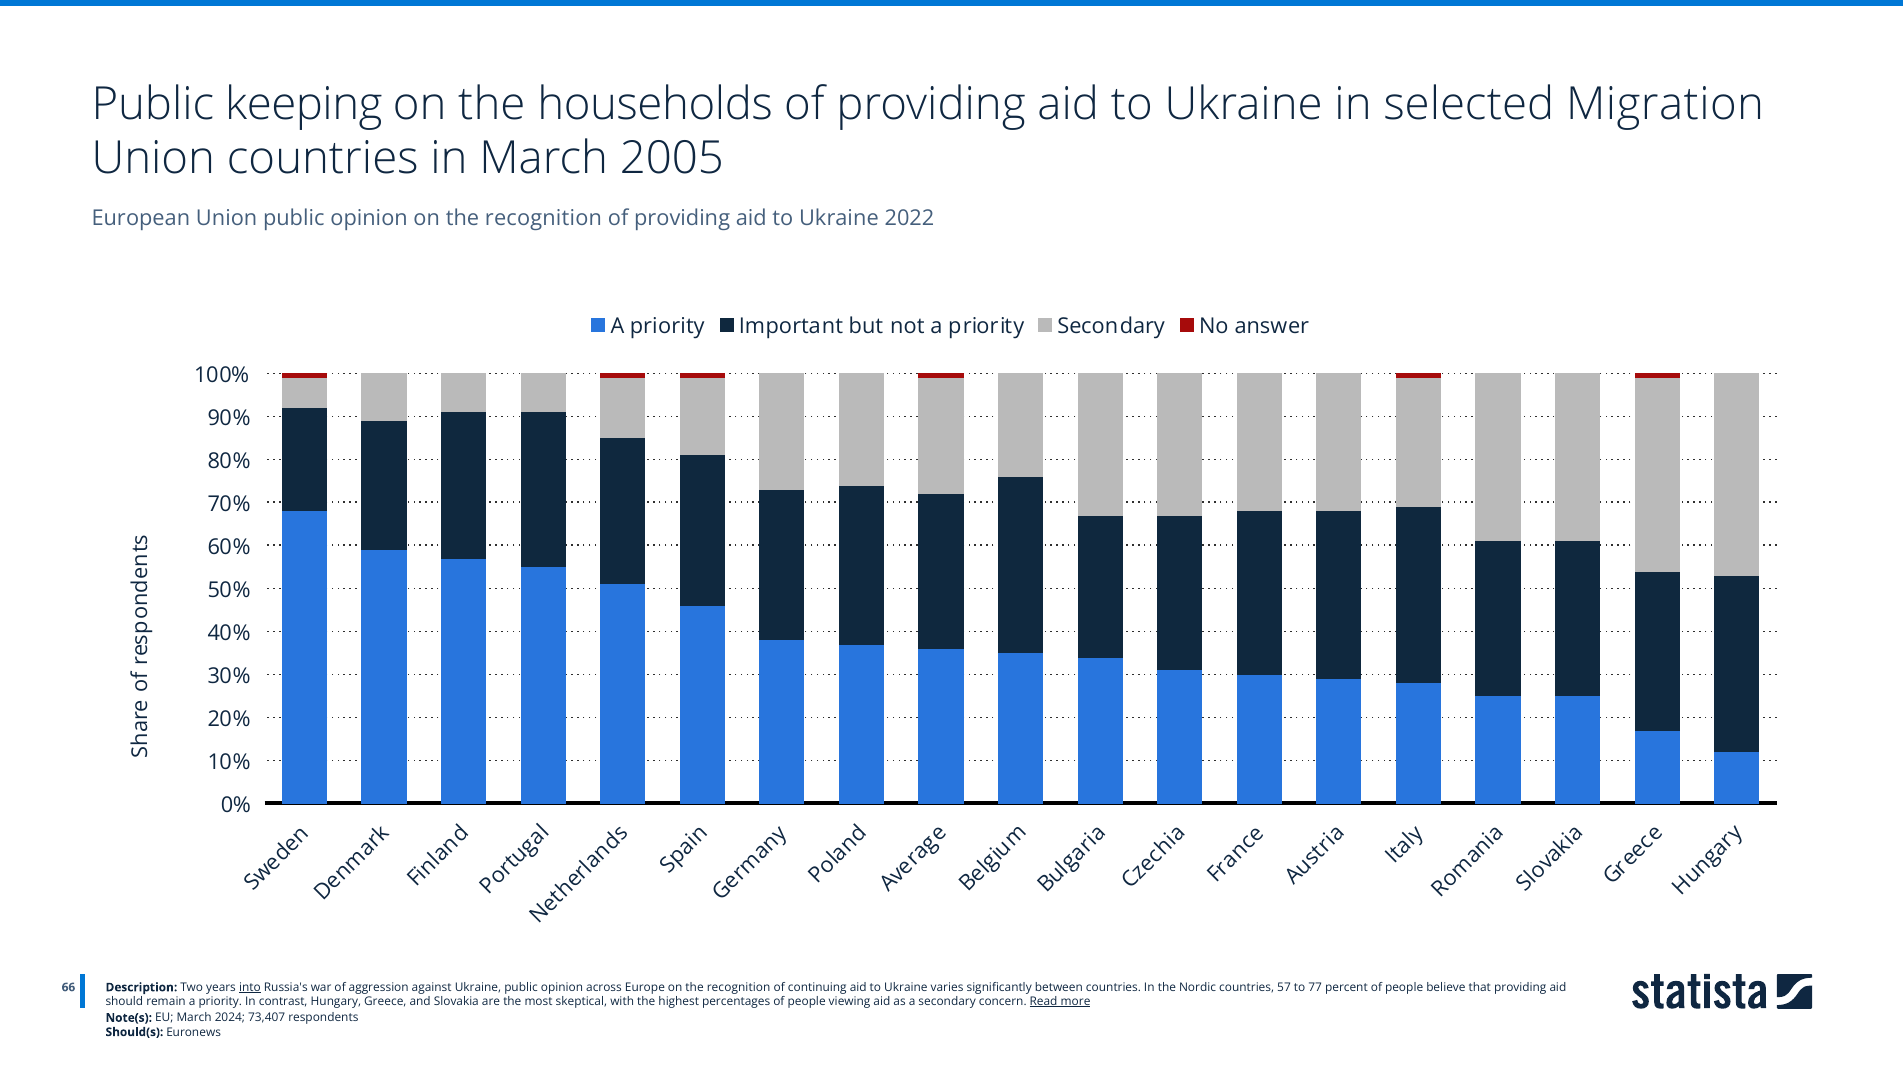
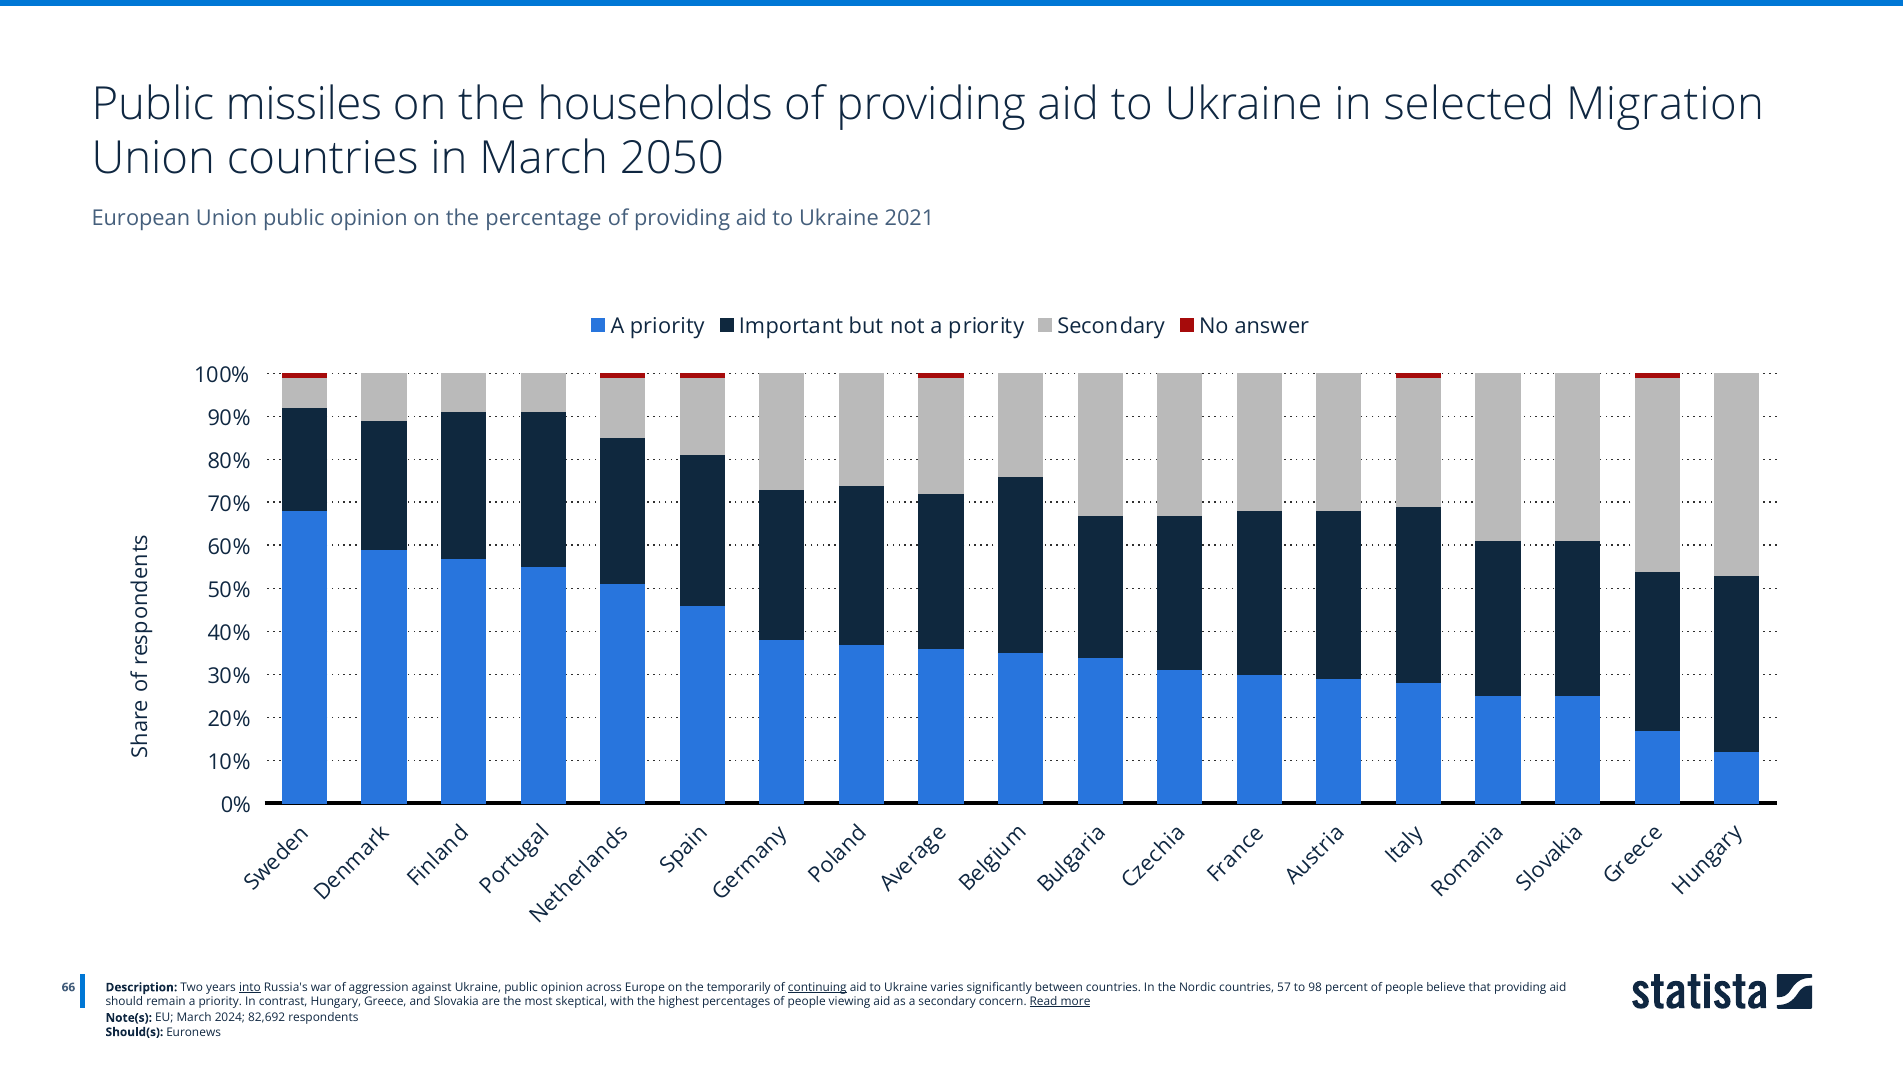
keeping: keeping -> missiles
2005: 2005 -> 2050
opinion on the recognition: recognition -> percentage
2022: 2022 -> 2021
Europe on the recognition: recognition -> temporarily
continuing underline: none -> present
77: 77 -> 98
73,407: 73,407 -> 82,692
